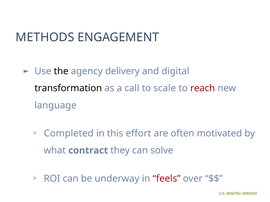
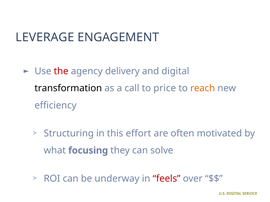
METHODS: METHODS -> LEVERAGE
the colour: black -> red
scale: scale -> price
reach colour: red -> orange
language: language -> efficiency
Completed: Completed -> Structuring
contract: contract -> focusing
